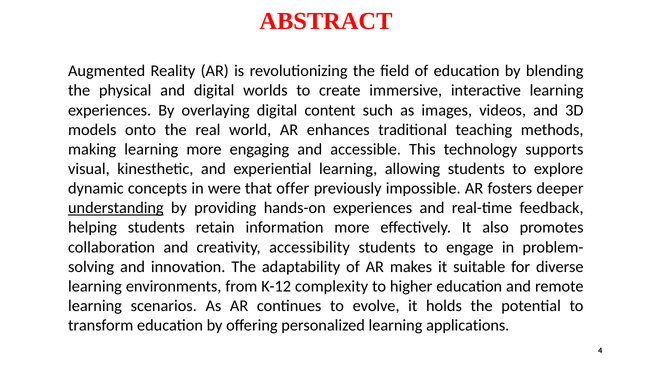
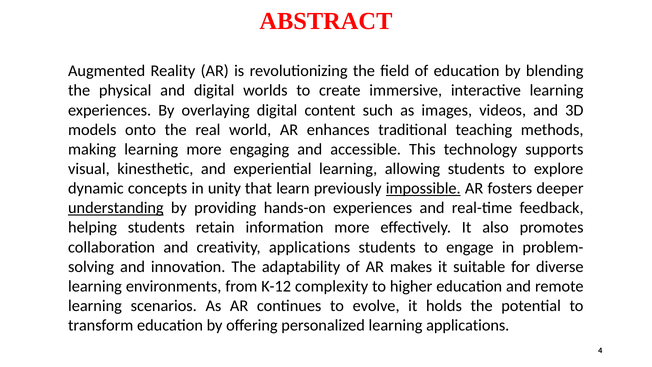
were: were -> unity
offer: offer -> learn
impossible underline: none -> present
creativity accessibility: accessibility -> applications
